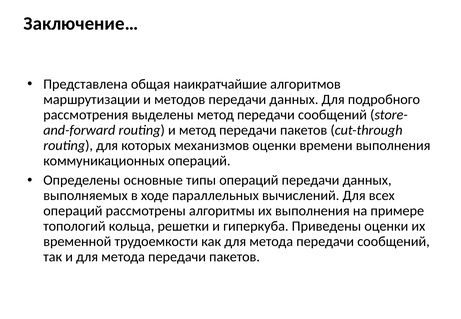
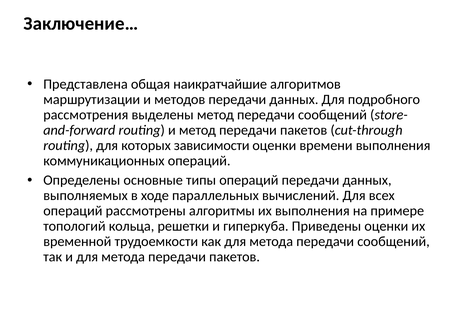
механизмов: механизмов -> зависимости
